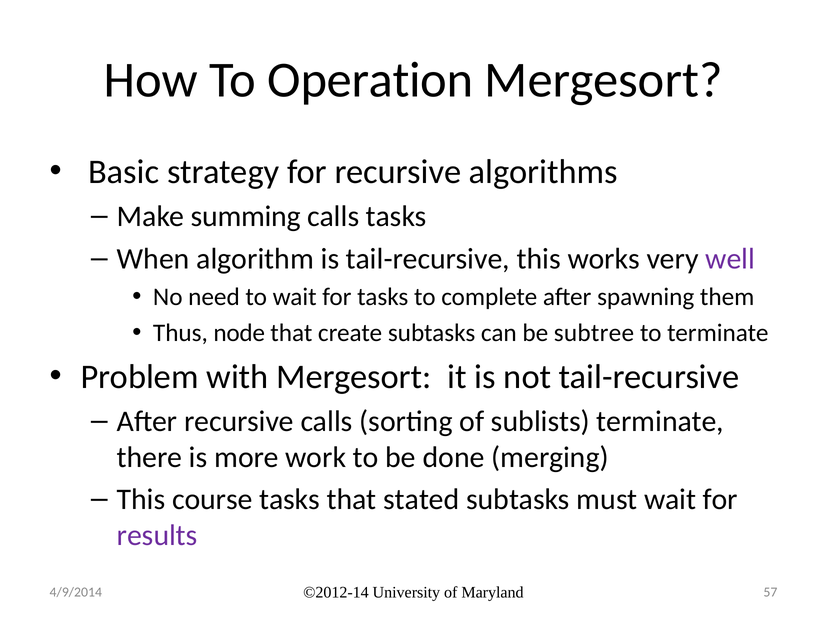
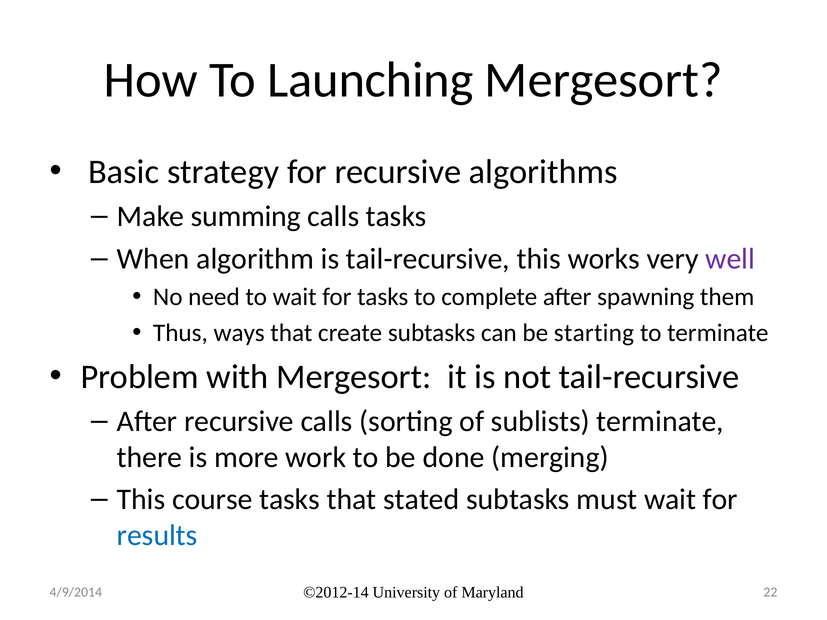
Operation: Operation -> Launching
node: node -> ways
subtree: subtree -> starting
results colour: purple -> blue
57: 57 -> 22
